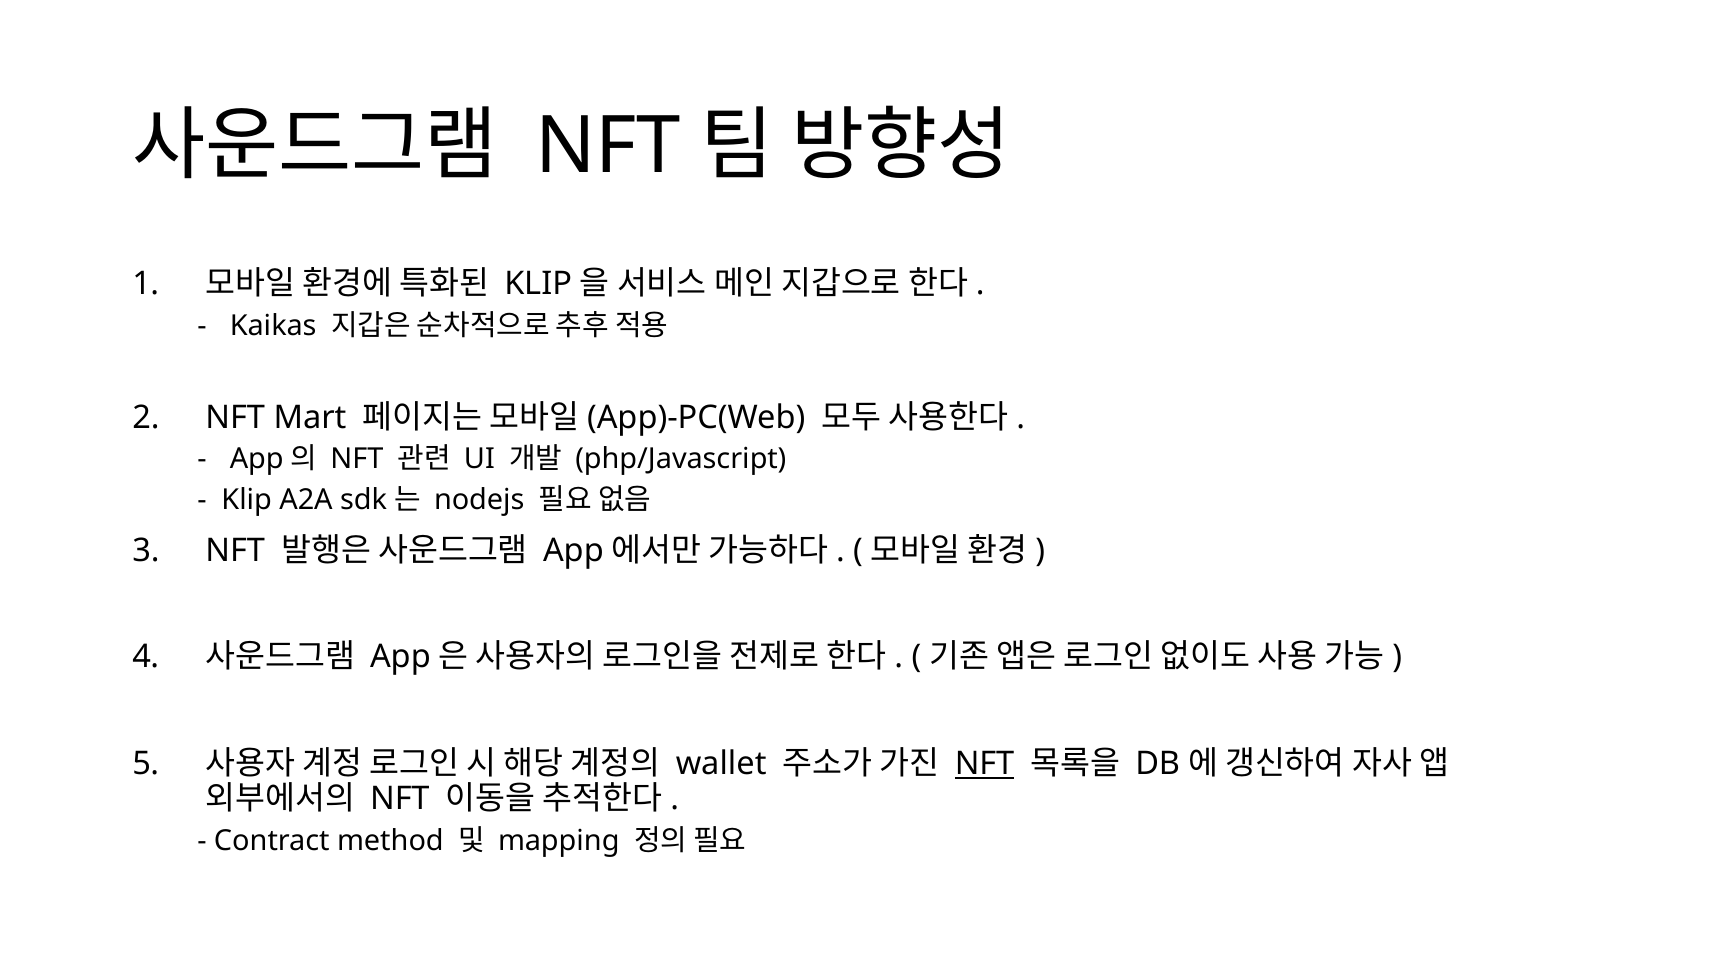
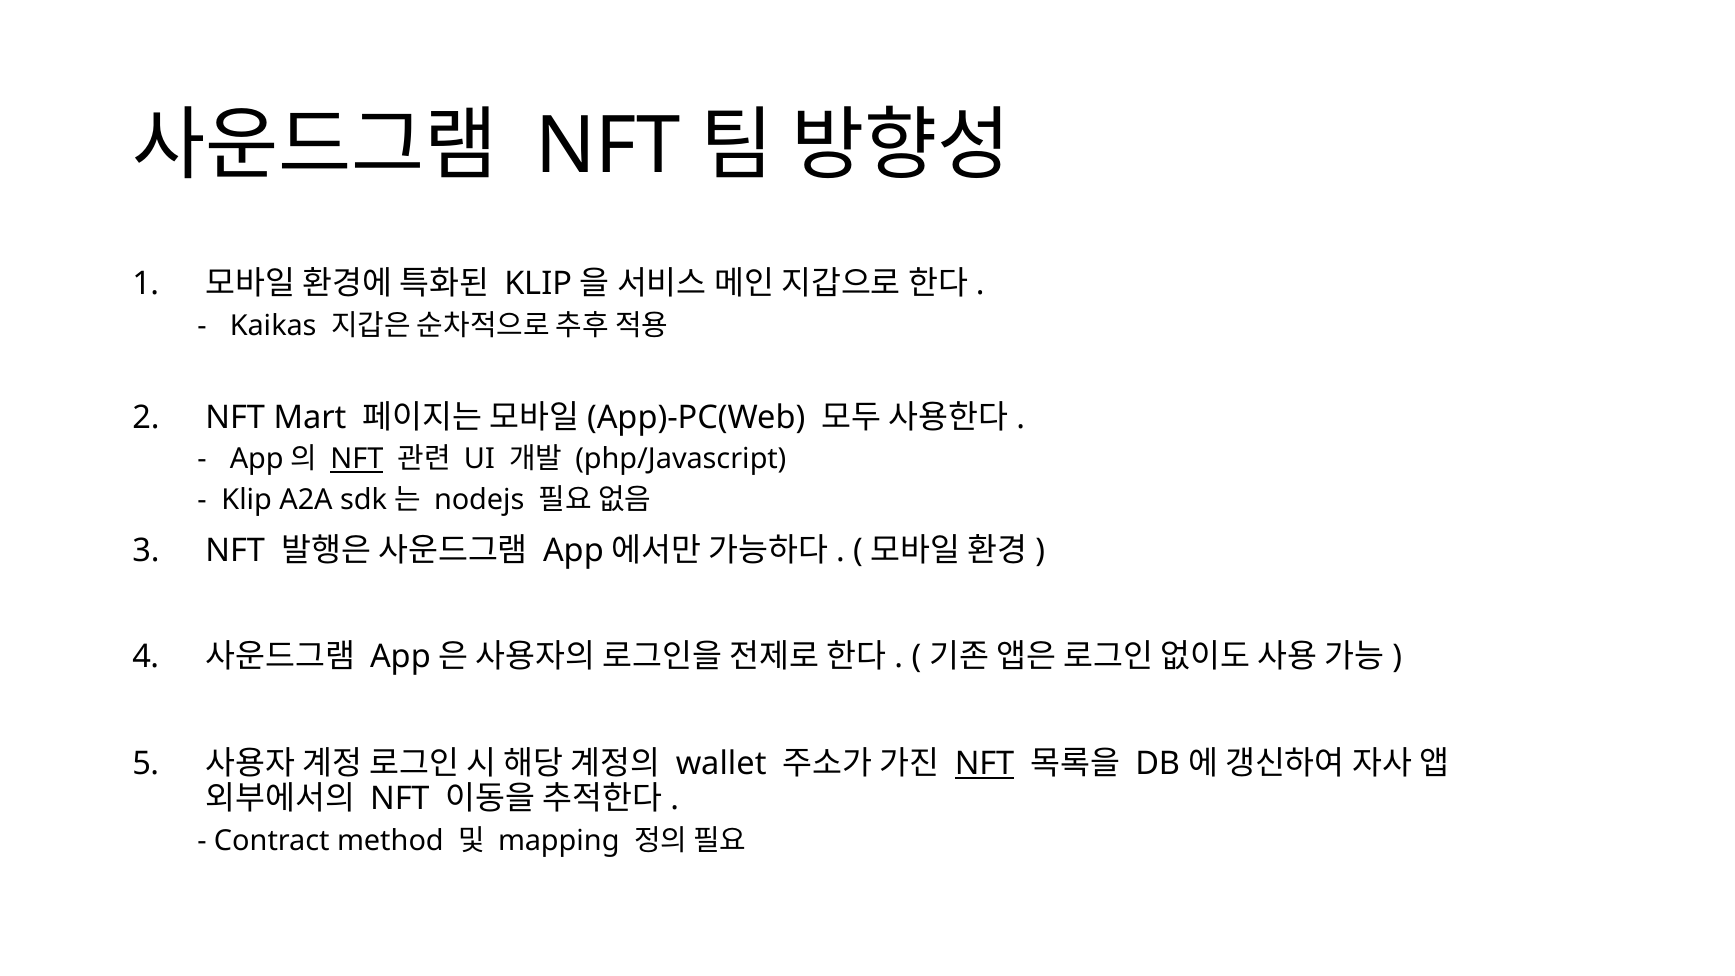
NFT at (357, 459) underline: none -> present
